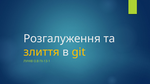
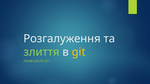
злиття colour: yellow -> light green
